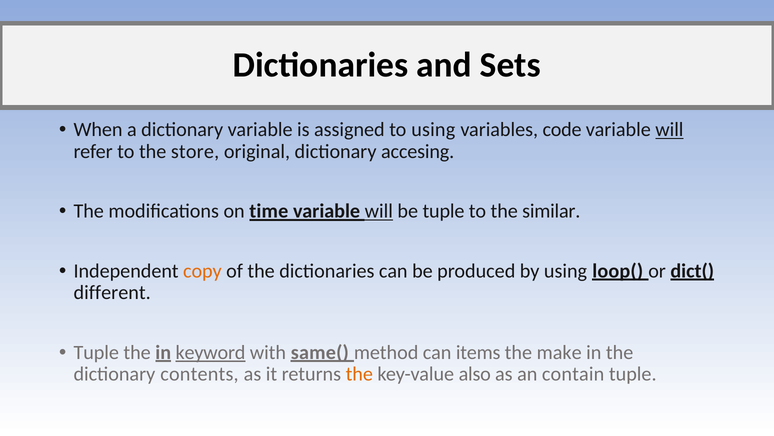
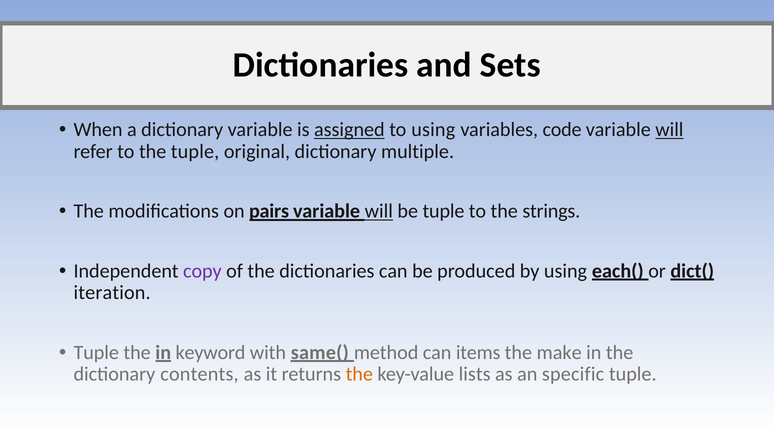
assigned underline: none -> present
the store: store -> tuple
accesing: accesing -> multiple
time: time -> pairs
similar: similar -> strings
copy colour: orange -> purple
loop(: loop( -> each(
different: different -> iteration
keyword underline: present -> none
also: also -> lists
contain: contain -> specific
